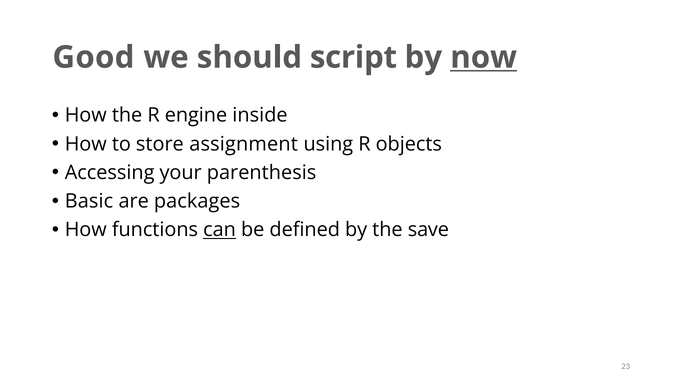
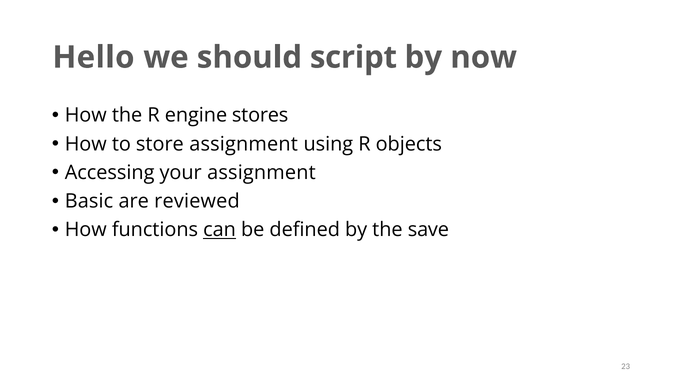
Good: Good -> Hello
now underline: present -> none
inside: inside -> stores
your parenthesis: parenthesis -> assignment
packages: packages -> reviewed
